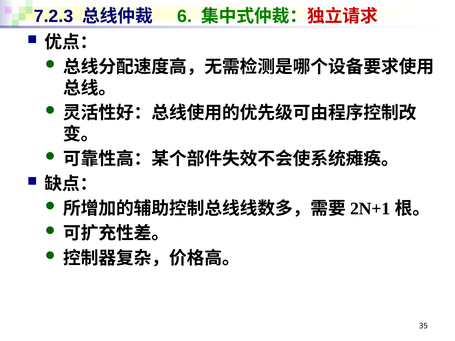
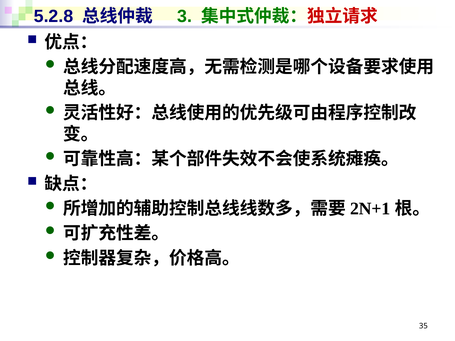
7.2.3: 7.2.3 -> 5.2.8
6: 6 -> 3
